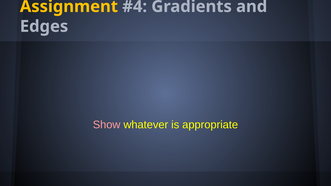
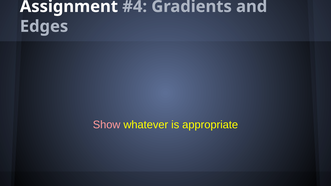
Assignment colour: yellow -> white
